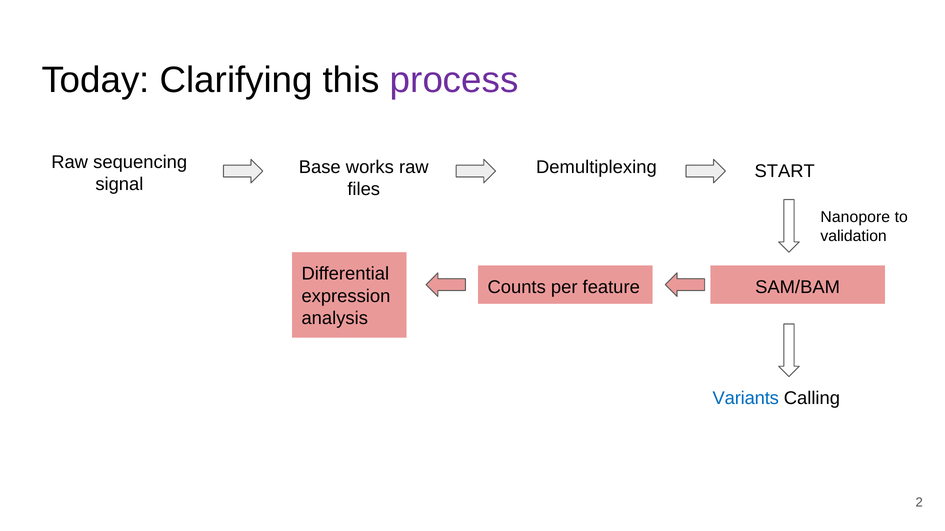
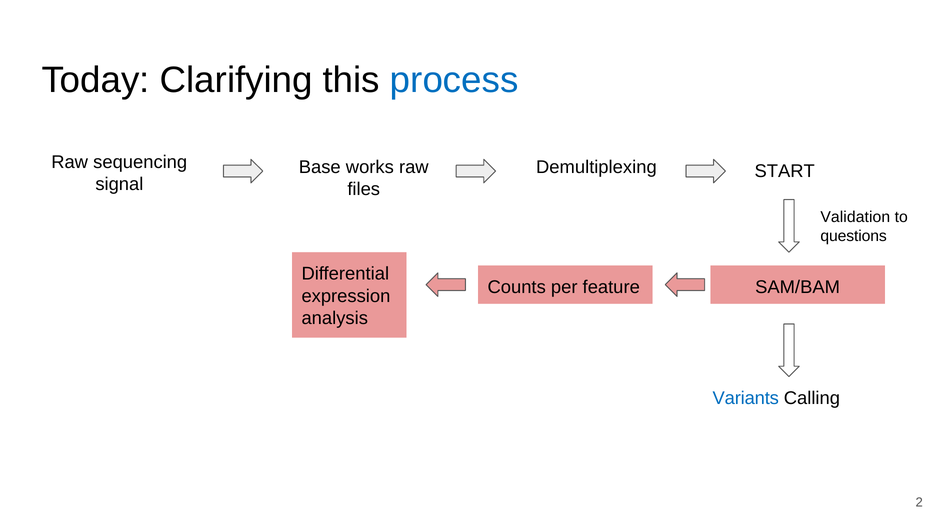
process colour: purple -> blue
Nanopore: Nanopore -> Validation
validation: validation -> questions
